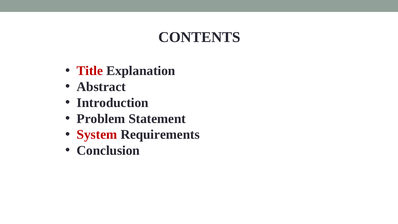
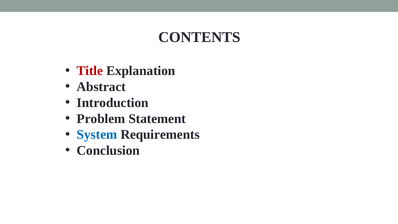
System colour: red -> blue
